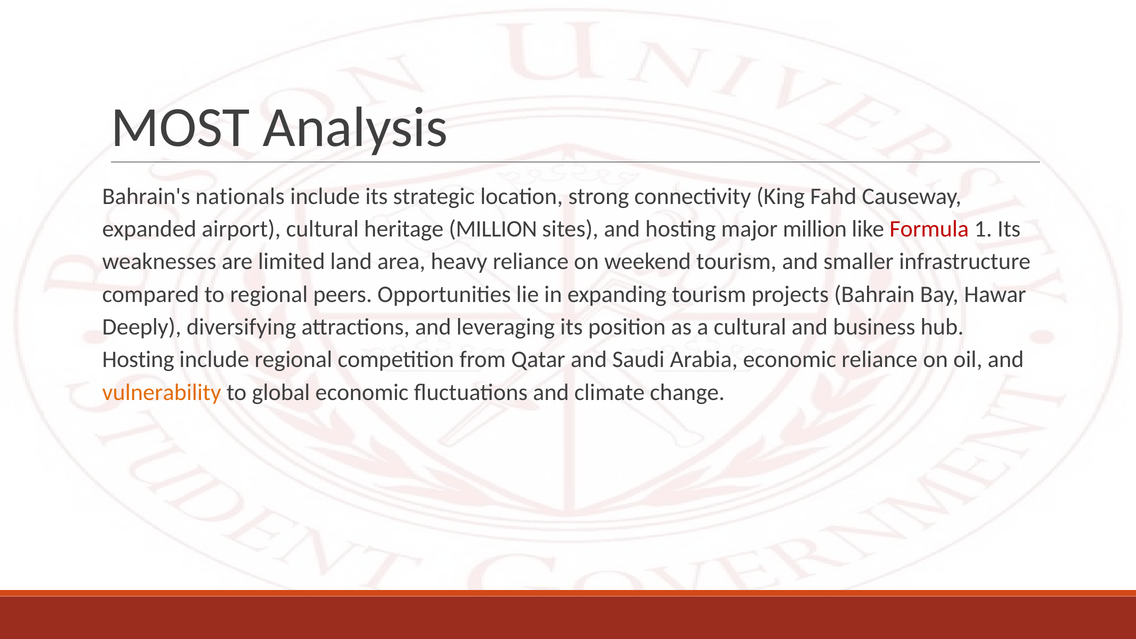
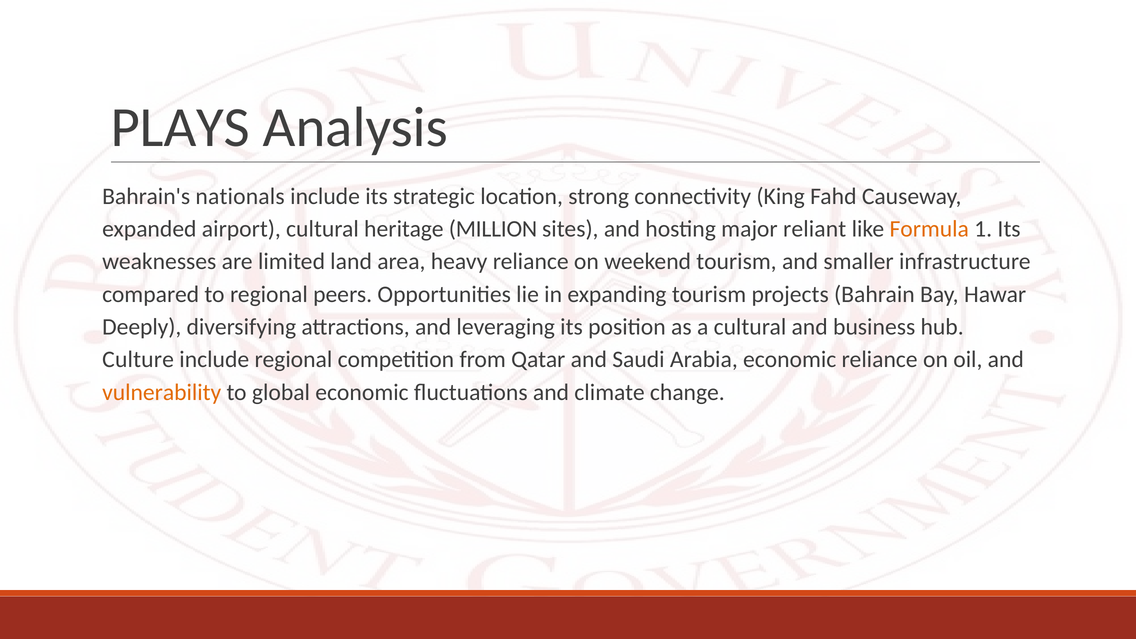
MOST: MOST -> PLAYS
major million: million -> reliant
Formula colour: red -> orange
Hosting at (138, 360): Hosting -> Culture
